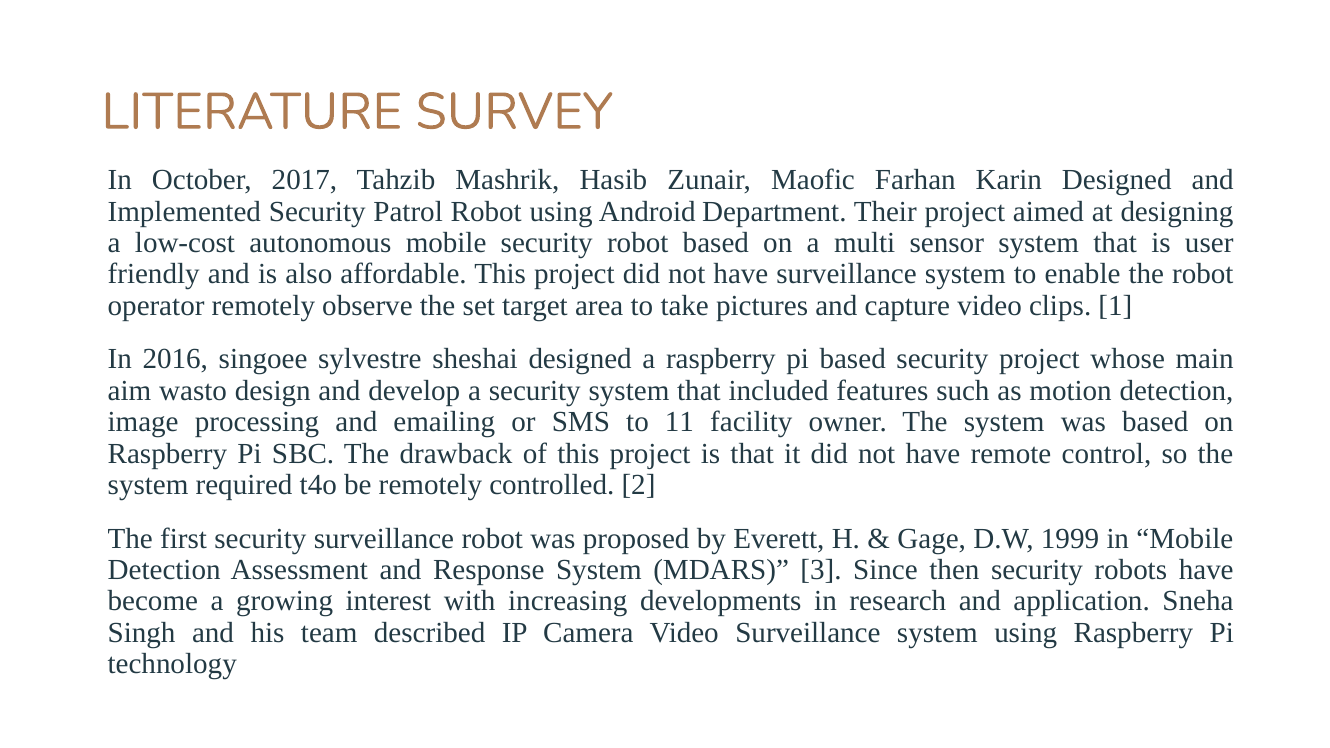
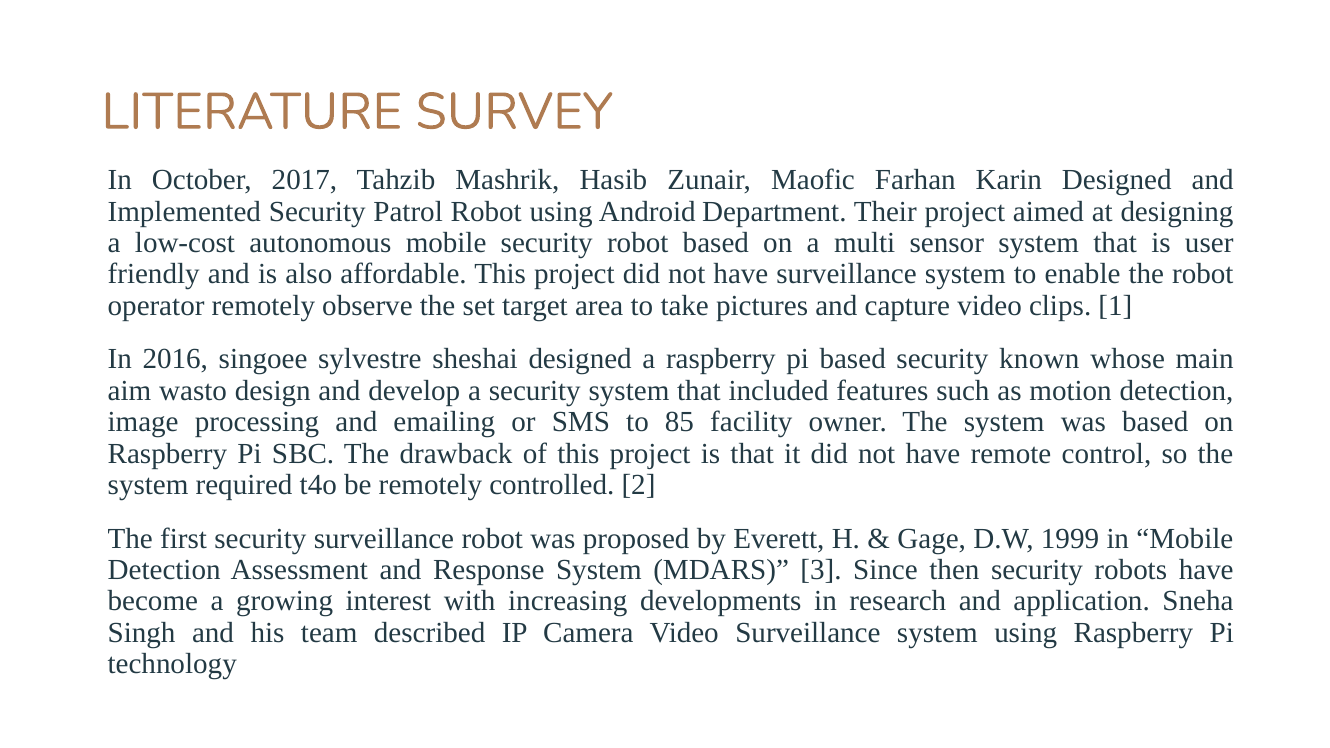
security project: project -> known
11: 11 -> 85
